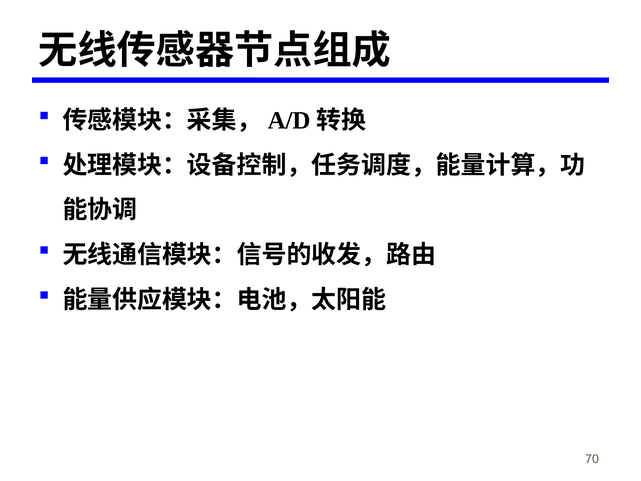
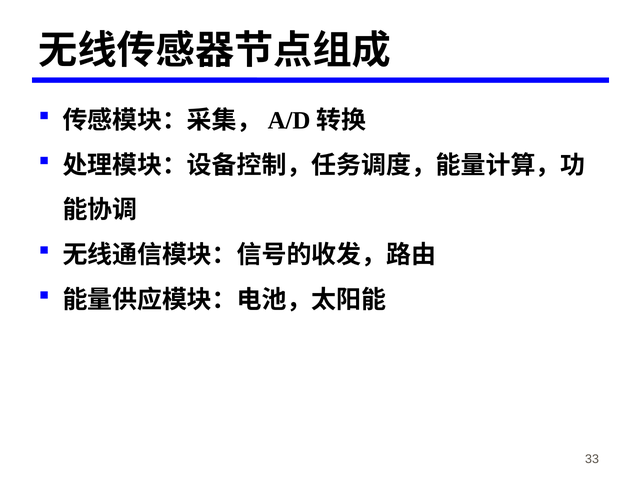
70: 70 -> 33
